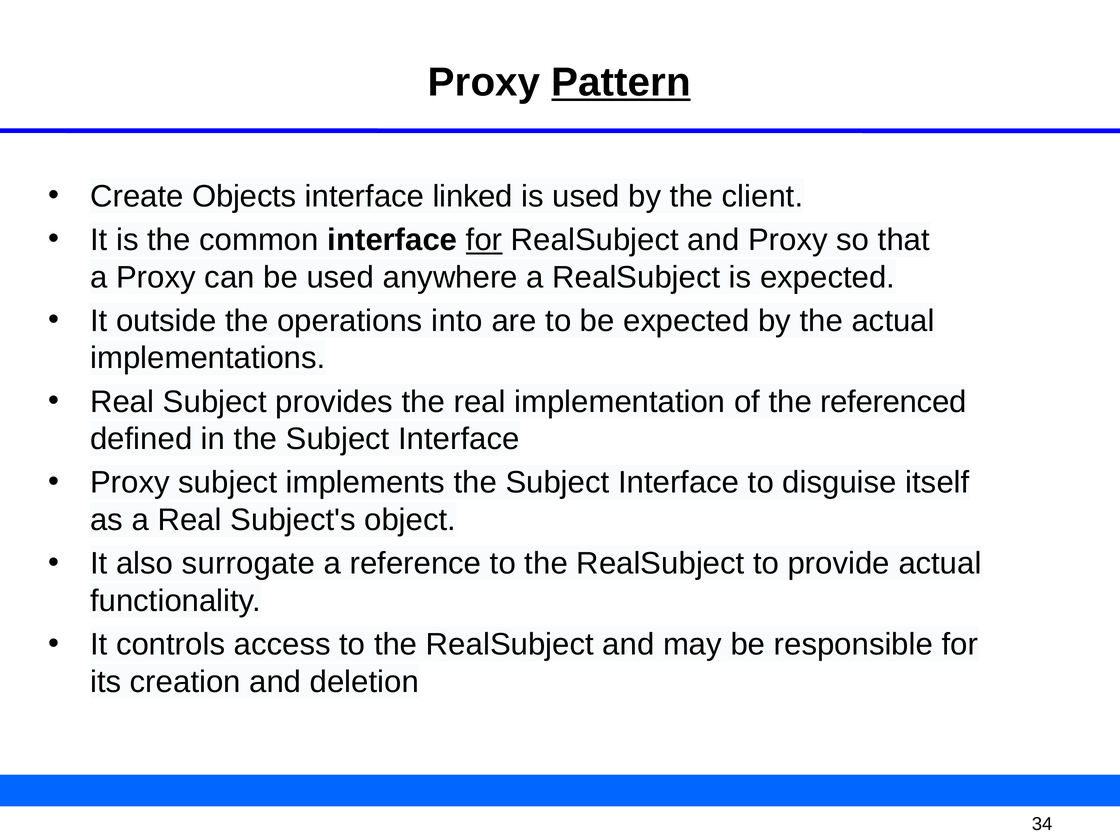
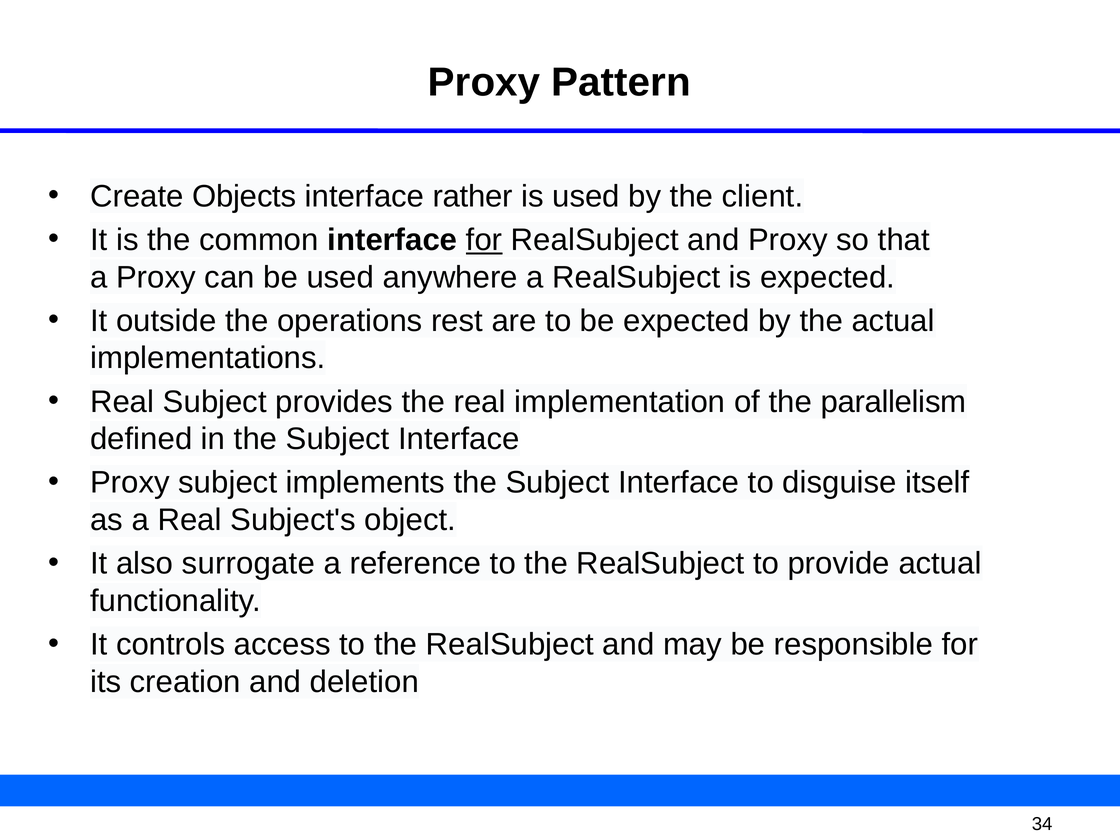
Pattern underline: present -> none
linked: linked -> rather
into: into -> rest
referenced: referenced -> parallelism
